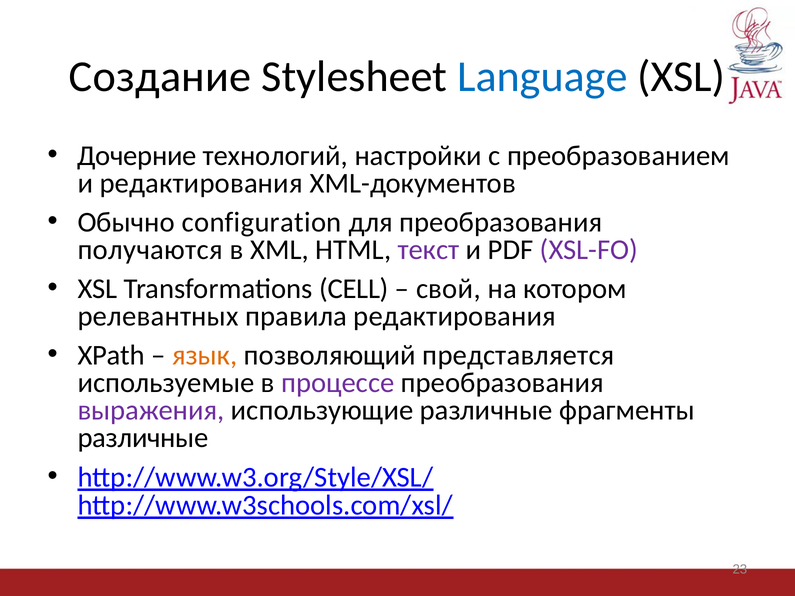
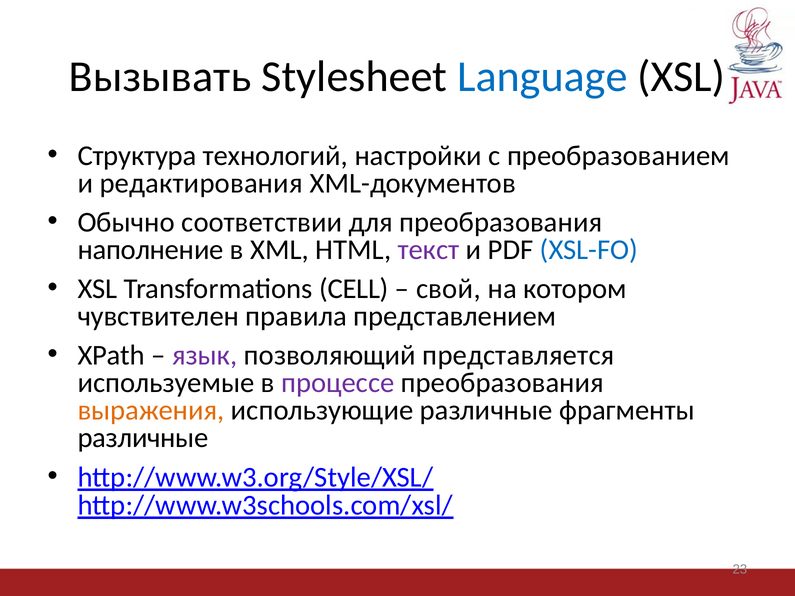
Создание: Создание -> Вызывать
Дочерние: Дочерние -> Структура
configuration: configuration -> соответствии
получаются: получаются -> наполнение
XSL-FO colour: purple -> blue
релевантных: релевантных -> чувствителен
правила редактирования: редактирования -> представлением
язык colour: orange -> purple
выражения colour: purple -> orange
